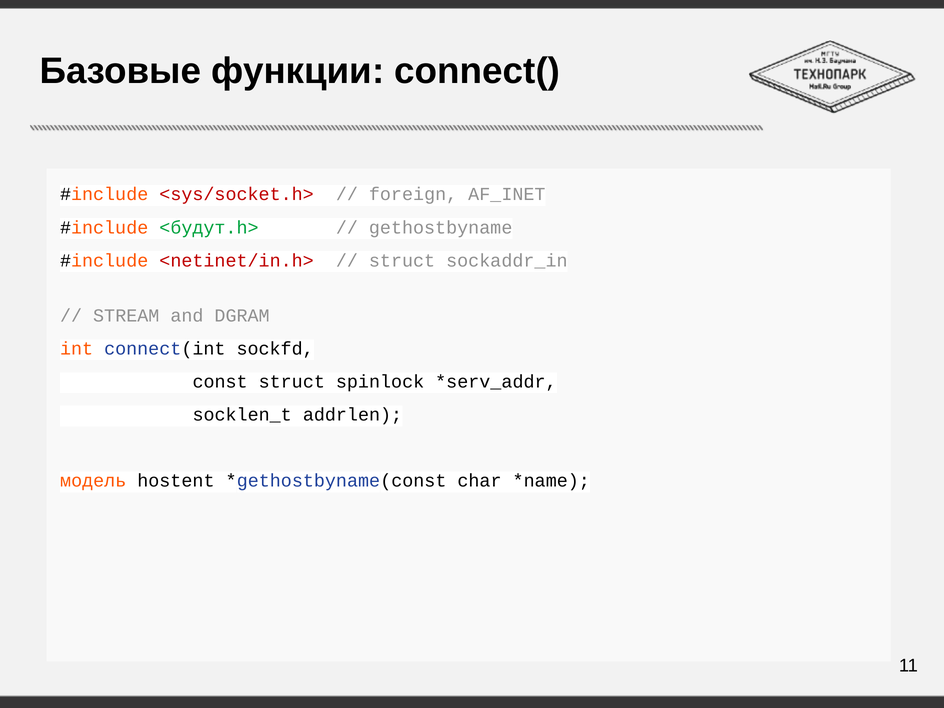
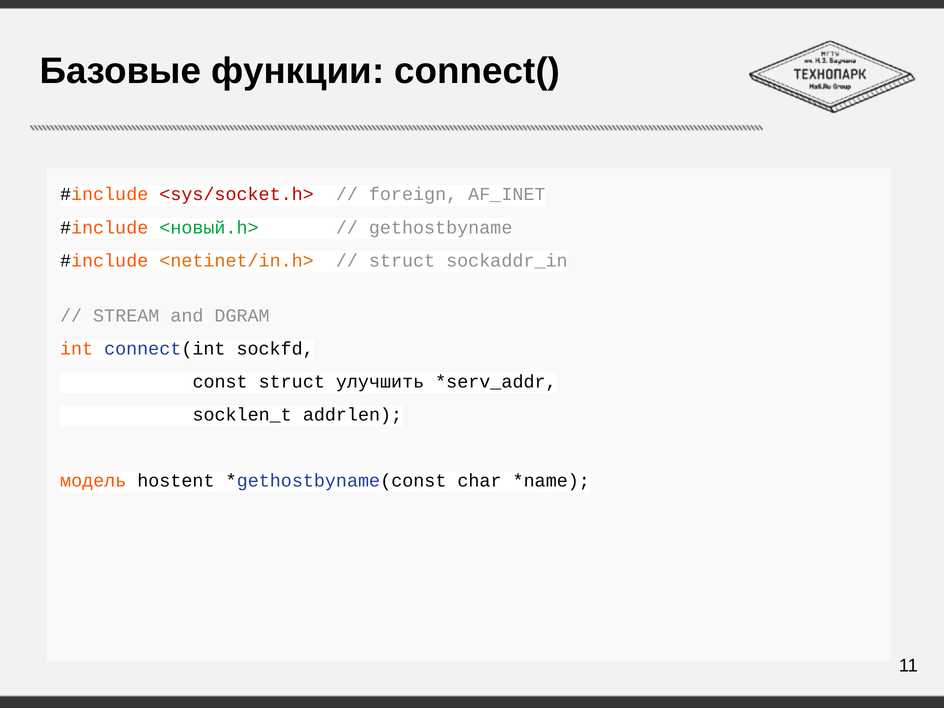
<будут.h>: <будут.h> -> <новый.h>
<netinet/in.h> colour: red -> orange
spinlock: spinlock -> улучшить
